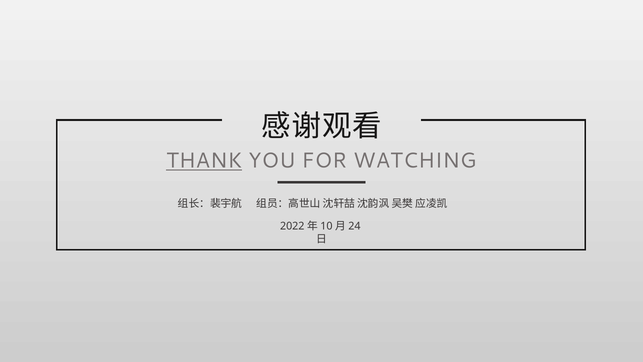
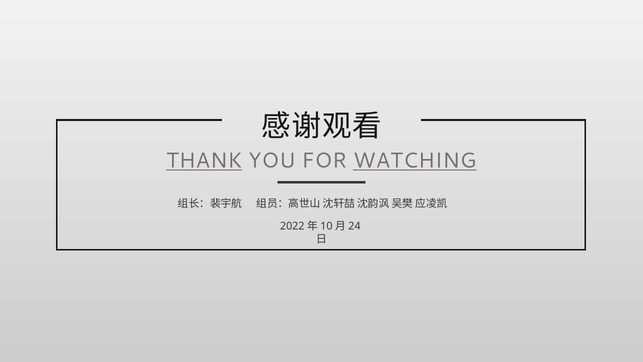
WATCHING underline: none -> present
